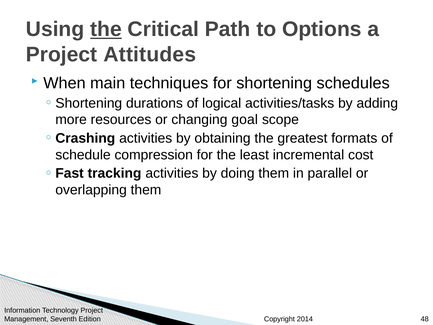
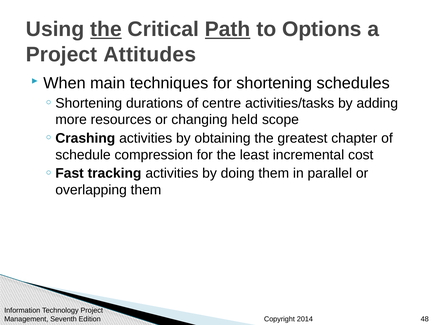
Path underline: none -> present
logical: logical -> centre
goal: goal -> held
formats: formats -> chapter
